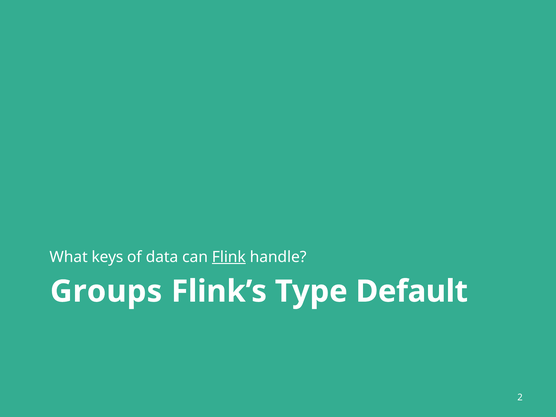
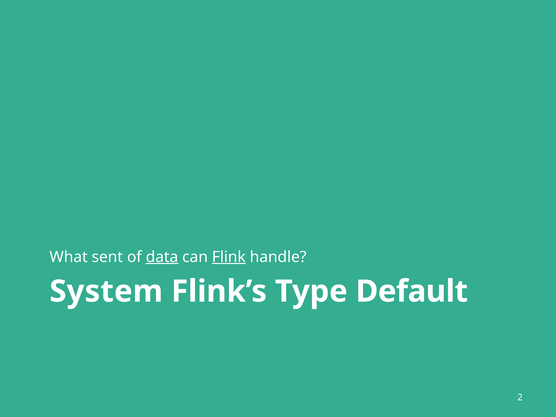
keys: keys -> sent
data underline: none -> present
Groups: Groups -> System
